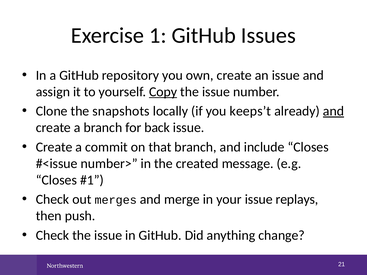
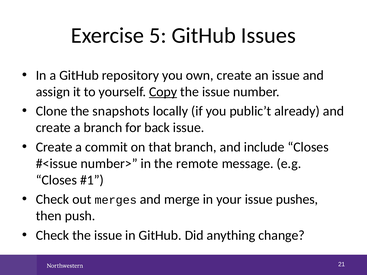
1: 1 -> 5
keeps’t: keeps’t -> public’t
and at (333, 111) underline: present -> none
created: created -> remote
replays: replays -> pushes
